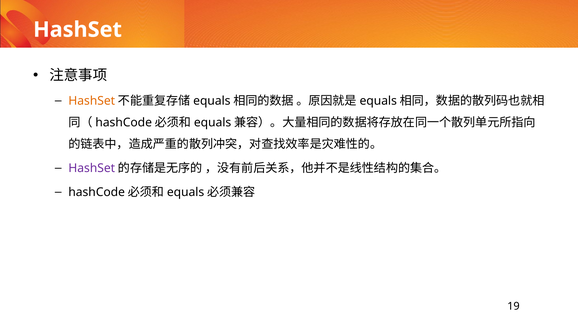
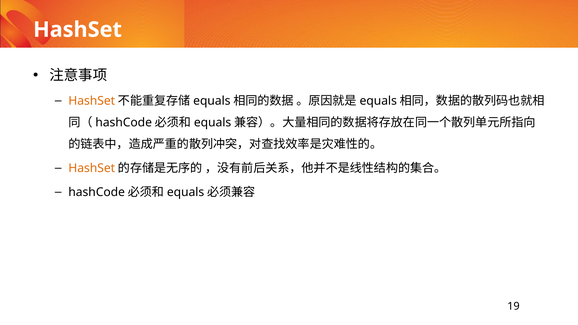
HashSet at (92, 168) colour: purple -> orange
